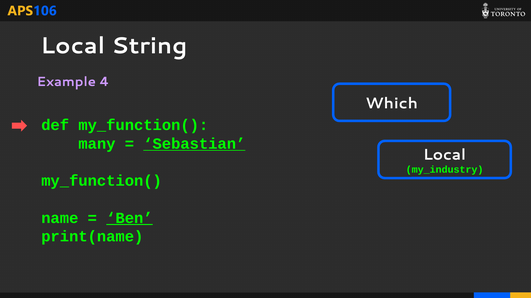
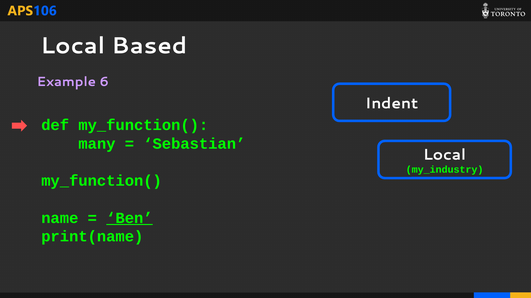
String: String -> Based
4: 4 -> 6
Which: Which -> Indent
Sebastian underline: present -> none
